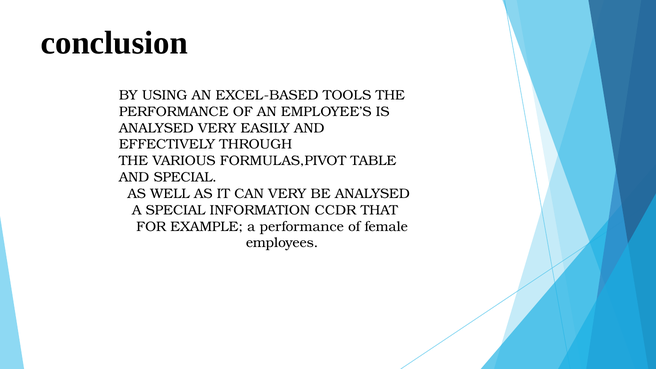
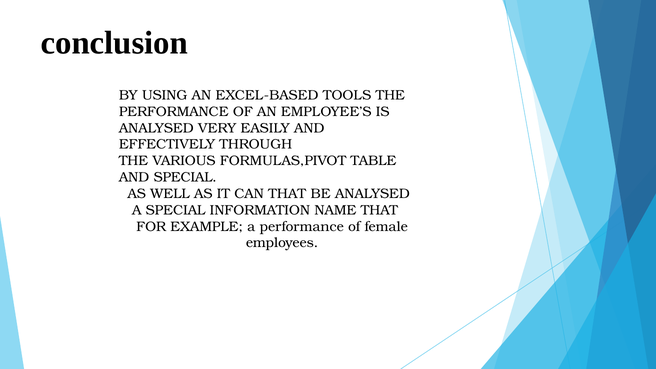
CAN VERY: VERY -> THAT
CCDR: CCDR -> NAME
